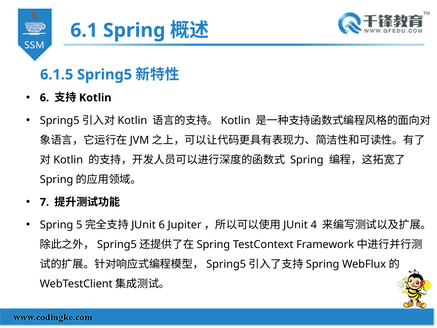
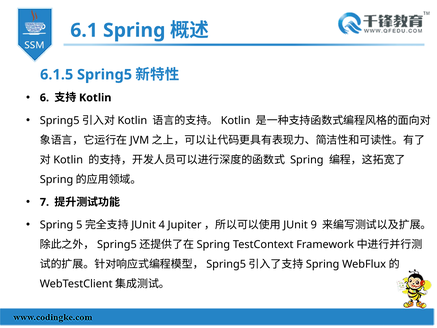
6 at (162, 225): 6 -> 4
4: 4 -> 9
